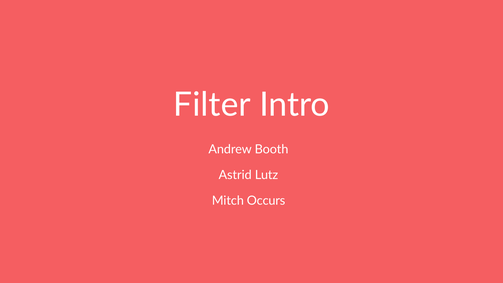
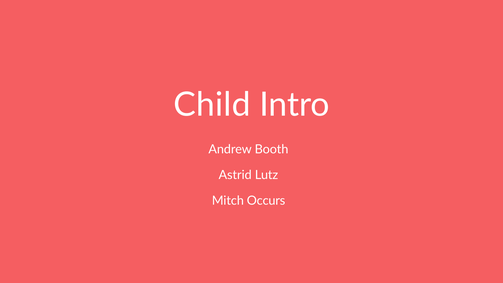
Filter: Filter -> Child
